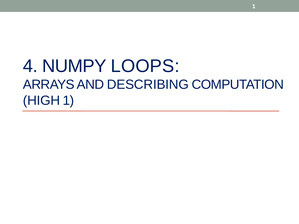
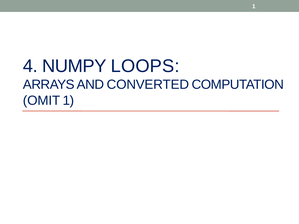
DESCRIBING: DESCRIBING -> CONVERTED
HIGH: HIGH -> OMIT
